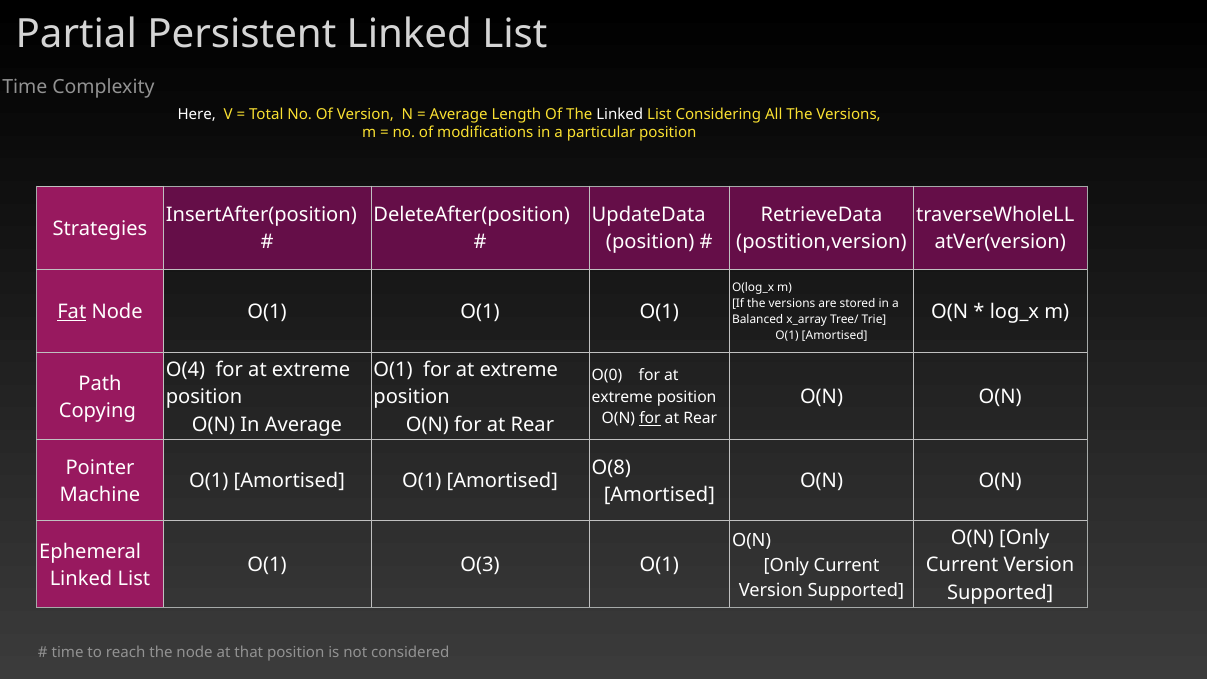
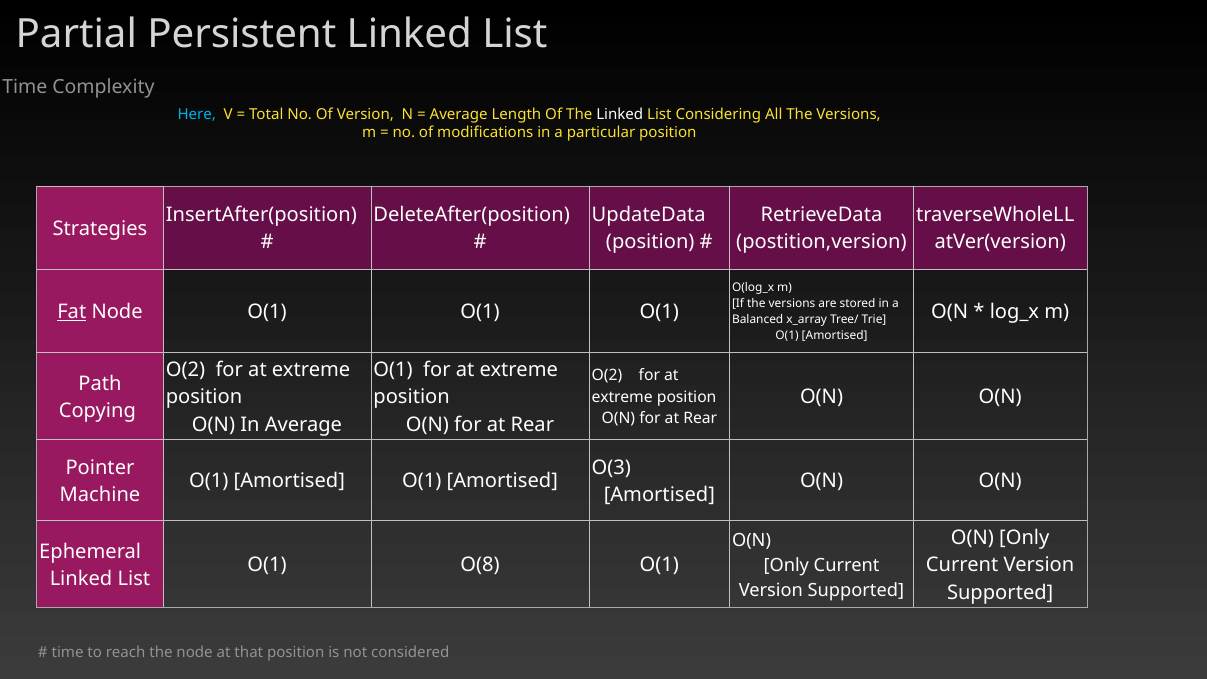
Here colour: white -> light blue
O(4 at (185, 370): O(4 -> O(2
O(0 at (607, 376): O(0 -> O(2
for at (650, 418) underline: present -> none
O(8: O(8 -> O(3
O(3: O(3 -> O(8
